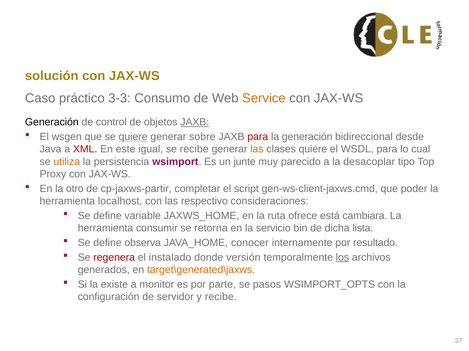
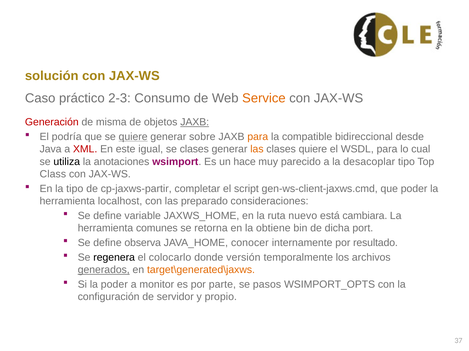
3-3: 3-3 -> 2-3
Generación at (52, 122) colour: black -> red
control: control -> misma
wsgen: wsgen -> podría
para at (258, 137) colour: red -> orange
la generación: generación -> compatible
se recibe: recibe -> clases
utiliza colour: orange -> black
persistencia: persistencia -> anotaciones
junte: junte -> hace
Proxy: Proxy -> Class
la otro: otro -> tipo
respectivo: respectivo -> preparado
ofrece: ofrece -> nuevo
consumir: consumir -> comunes
servicio: servicio -> obtiene
lista: lista -> port
regenera colour: red -> black
instalado: instalado -> colocarlo
los underline: present -> none
generados underline: none -> present
la existe: existe -> poder
y recibe: recibe -> propio
